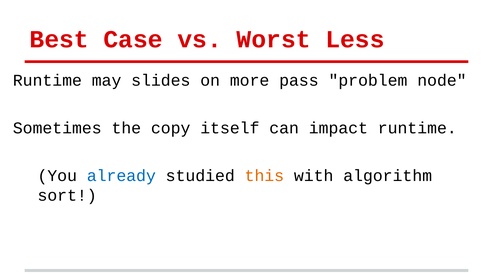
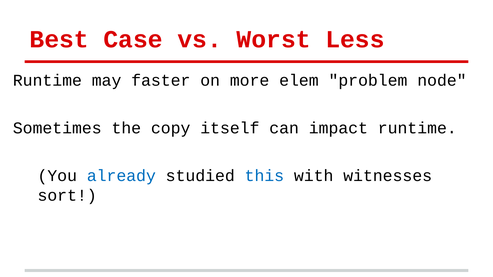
slides: slides -> faster
pass: pass -> elem
this colour: orange -> blue
algorithm: algorithm -> witnesses
